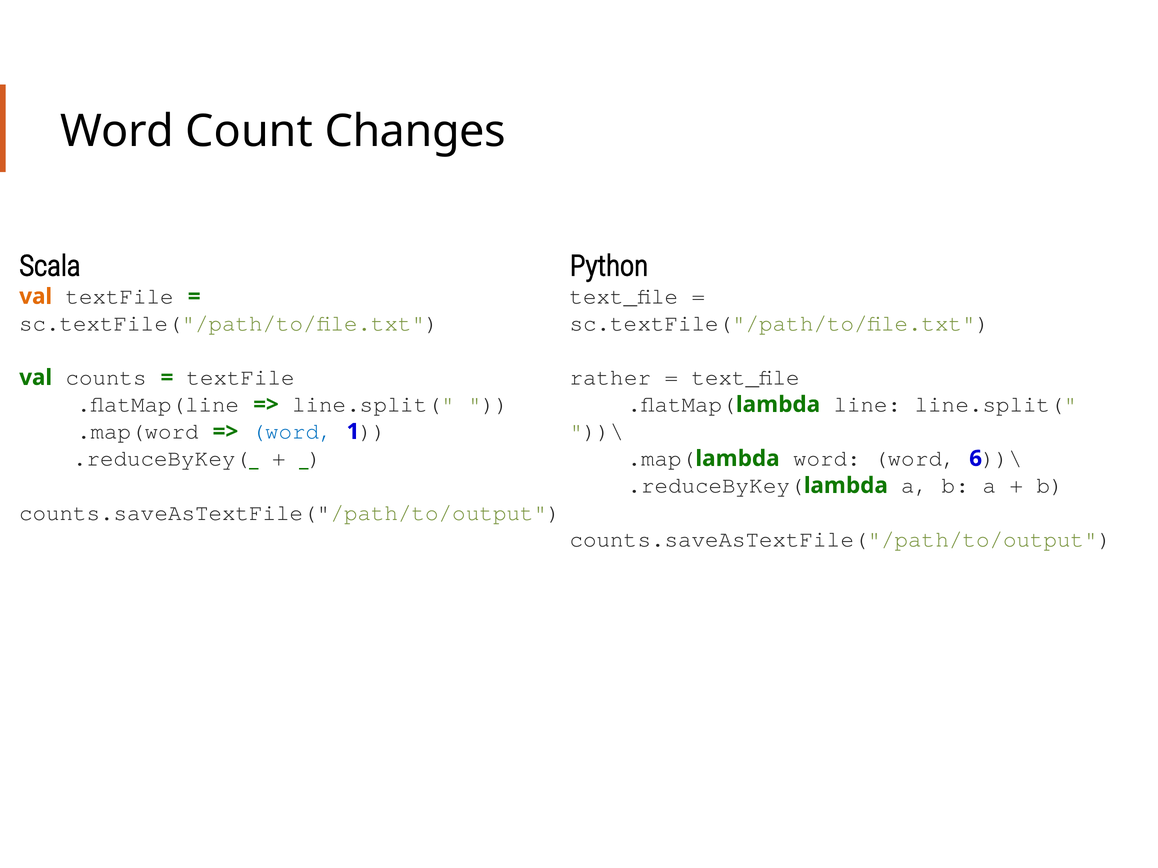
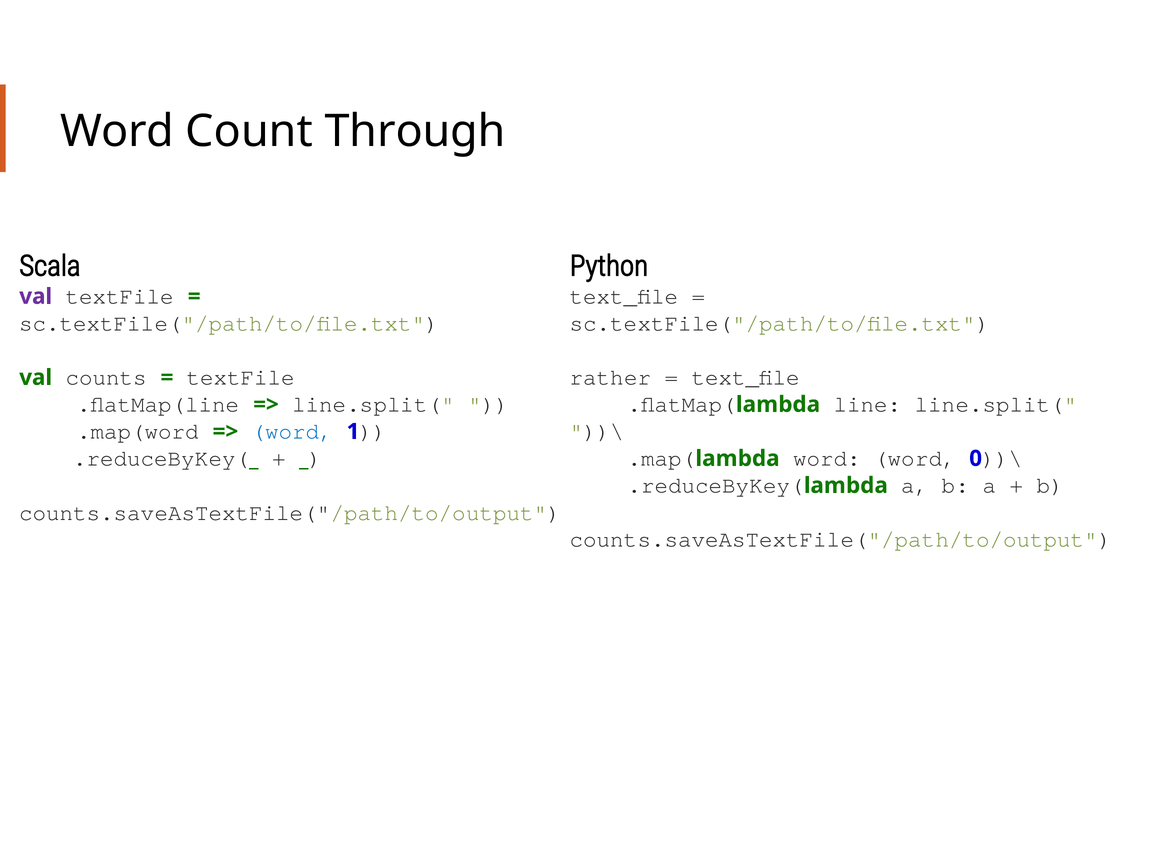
Changes: Changes -> Through
val at (36, 297) colour: orange -> purple
6: 6 -> 0
